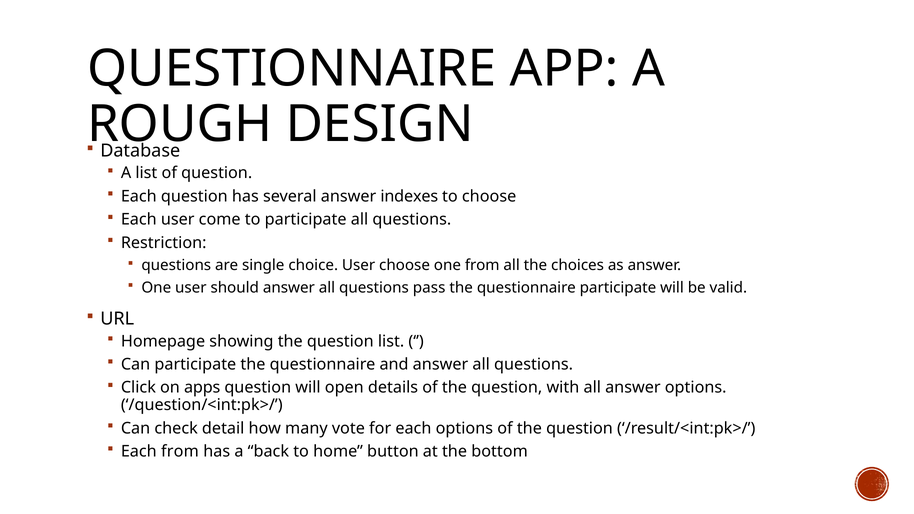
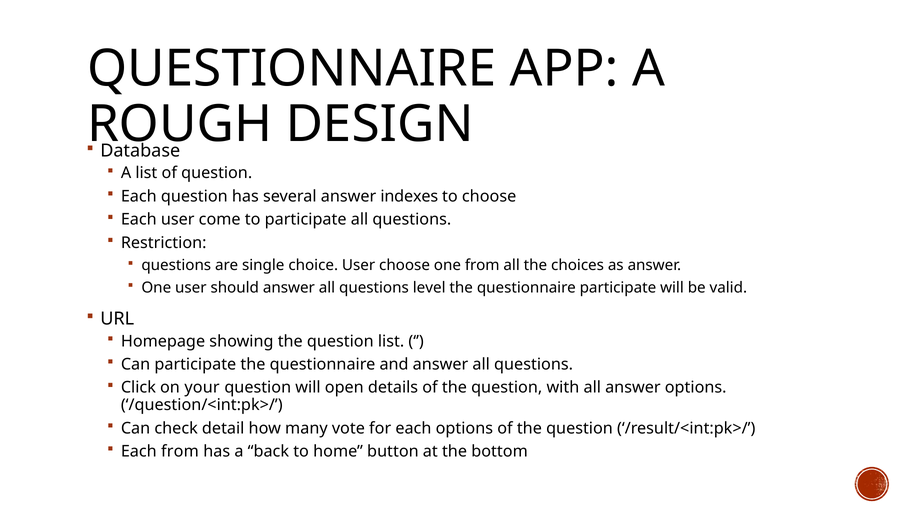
pass: pass -> level
apps: apps -> your
